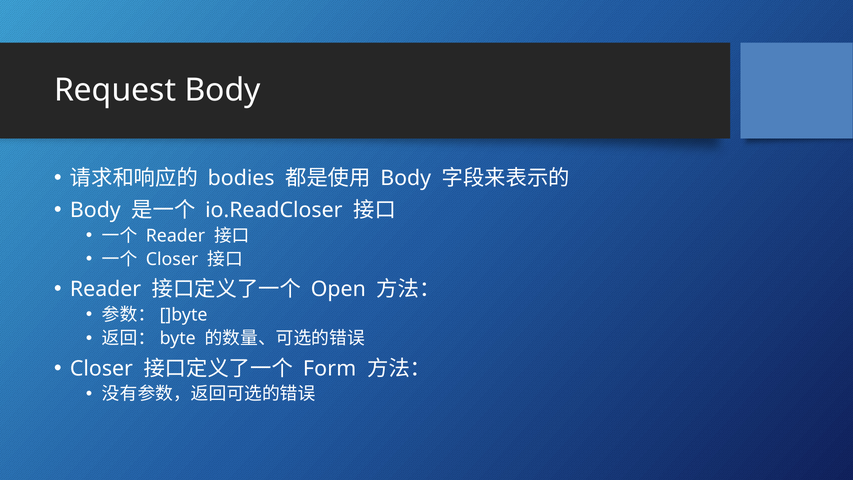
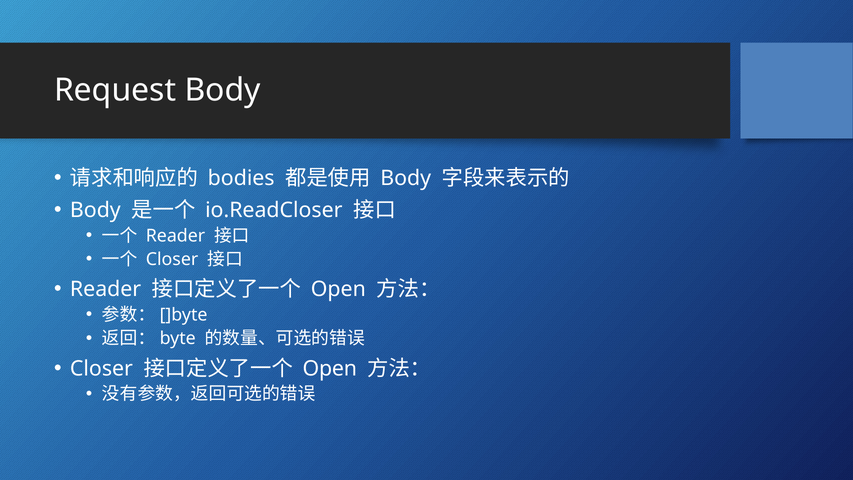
Form at (330, 368): Form -> Open
